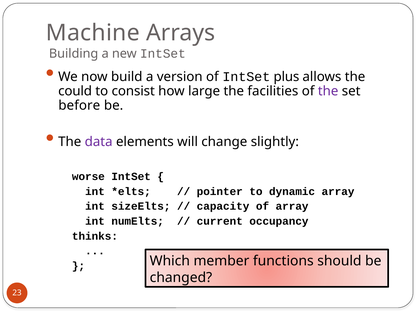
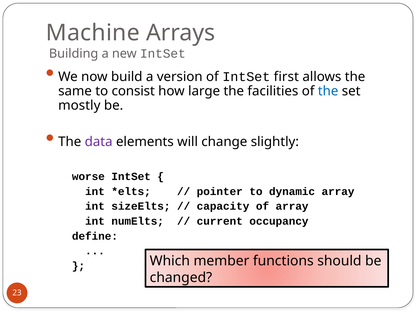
plus: plus -> first
could: could -> same
the at (328, 91) colour: purple -> blue
before: before -> mostly
thinks: thinks -> define
